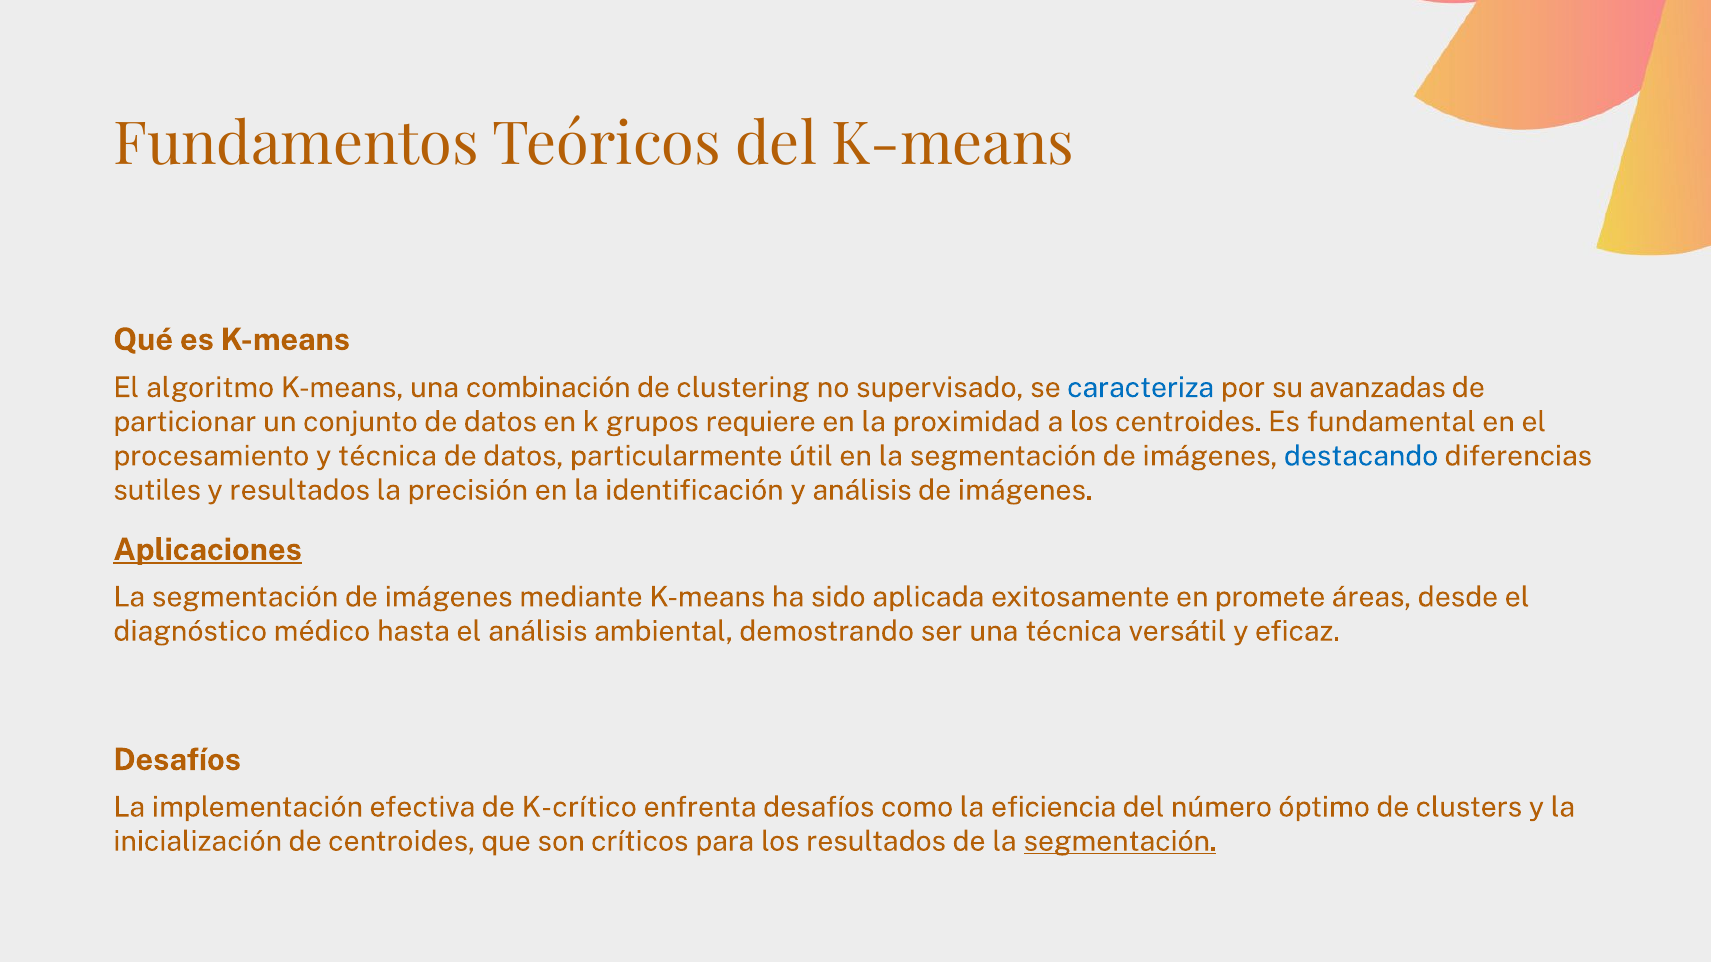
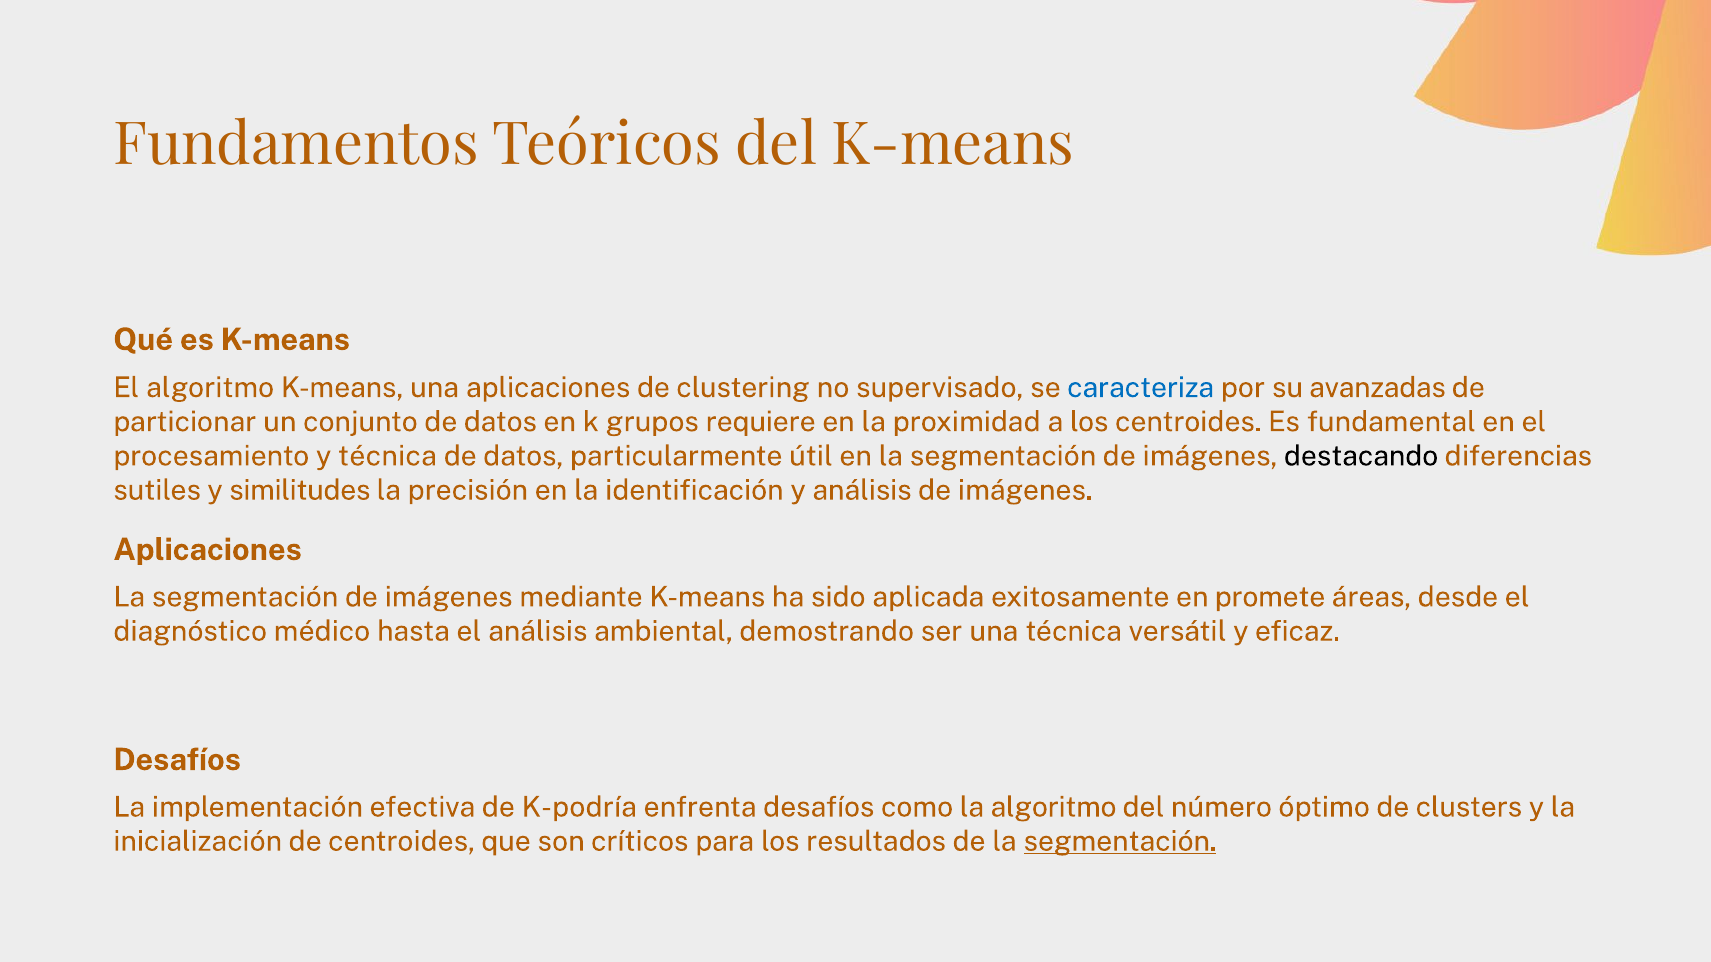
una combinación: combinación -> aplicaciones
destacando colour: blue -> black
y resultados: resultados -> similitudes
Aplicaciones at (208, 550) underline: present -> none
K-crítico: K-crítico -> K-podría
la eficiencia: eficiencia -> algoritmo
